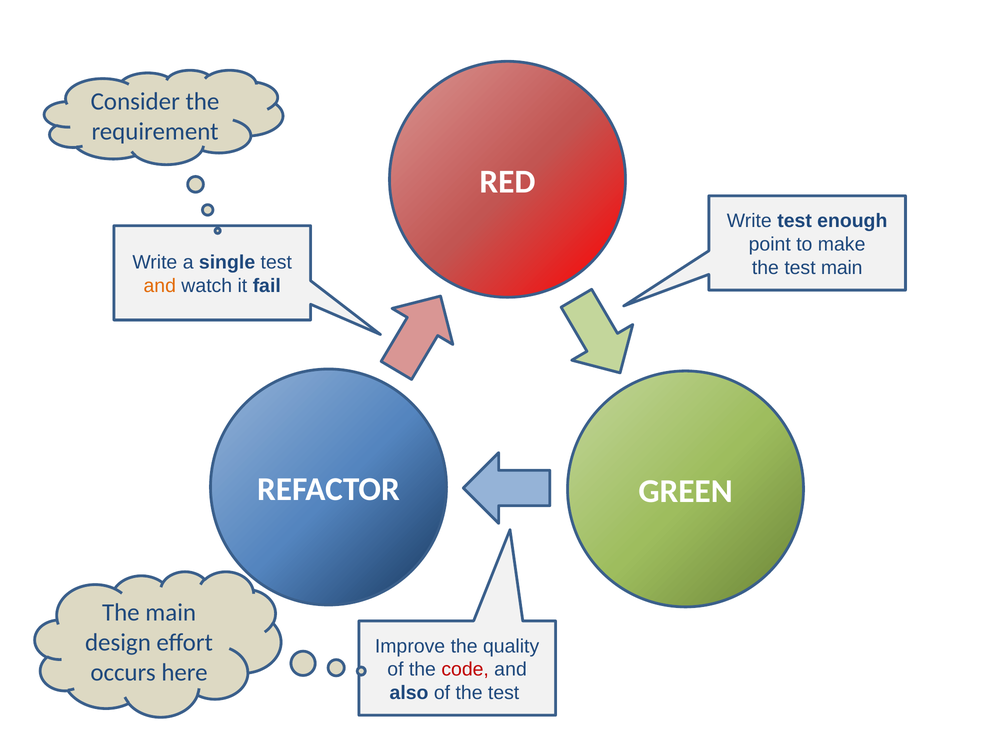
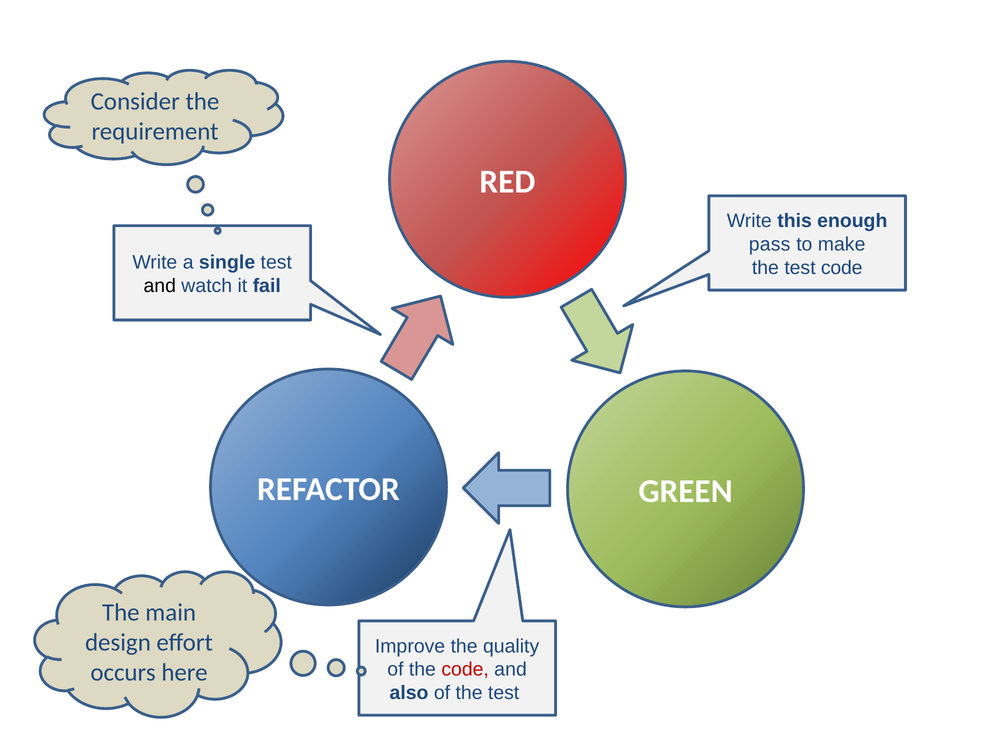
Write test: test -> this
point: point -> pass
test main: main -> code
and at (160, 286) colour: orange -> black
